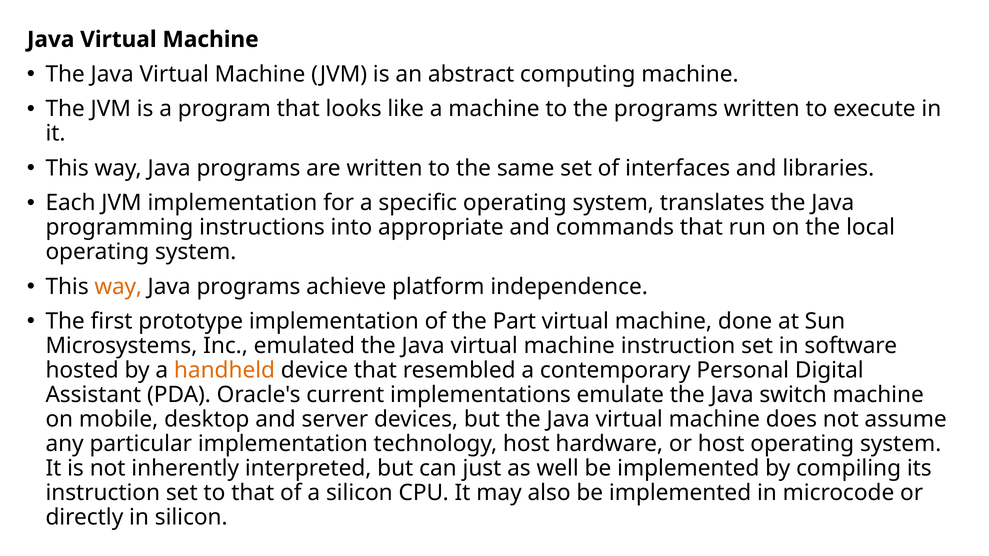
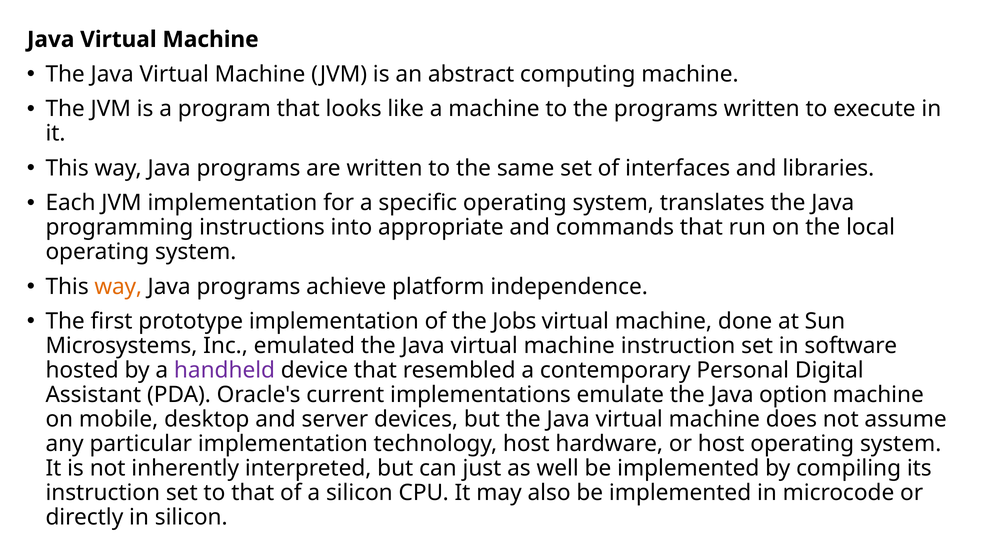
Part: Part -> Jobs
handheld colour: orange -> purple
switch: switch -> option
